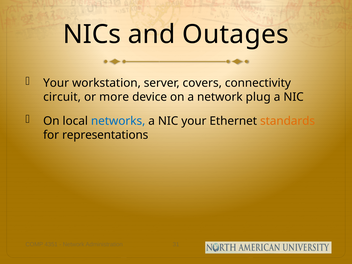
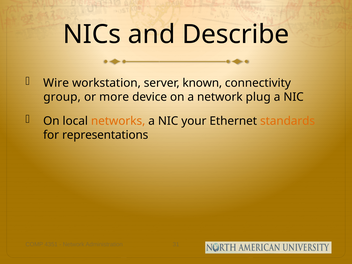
Outages: Outages -> Describe
Your at (56, 83): Your -> Wire
covers: covers -> known
circuit: circuit -> group
networks colour: blue -> orange
